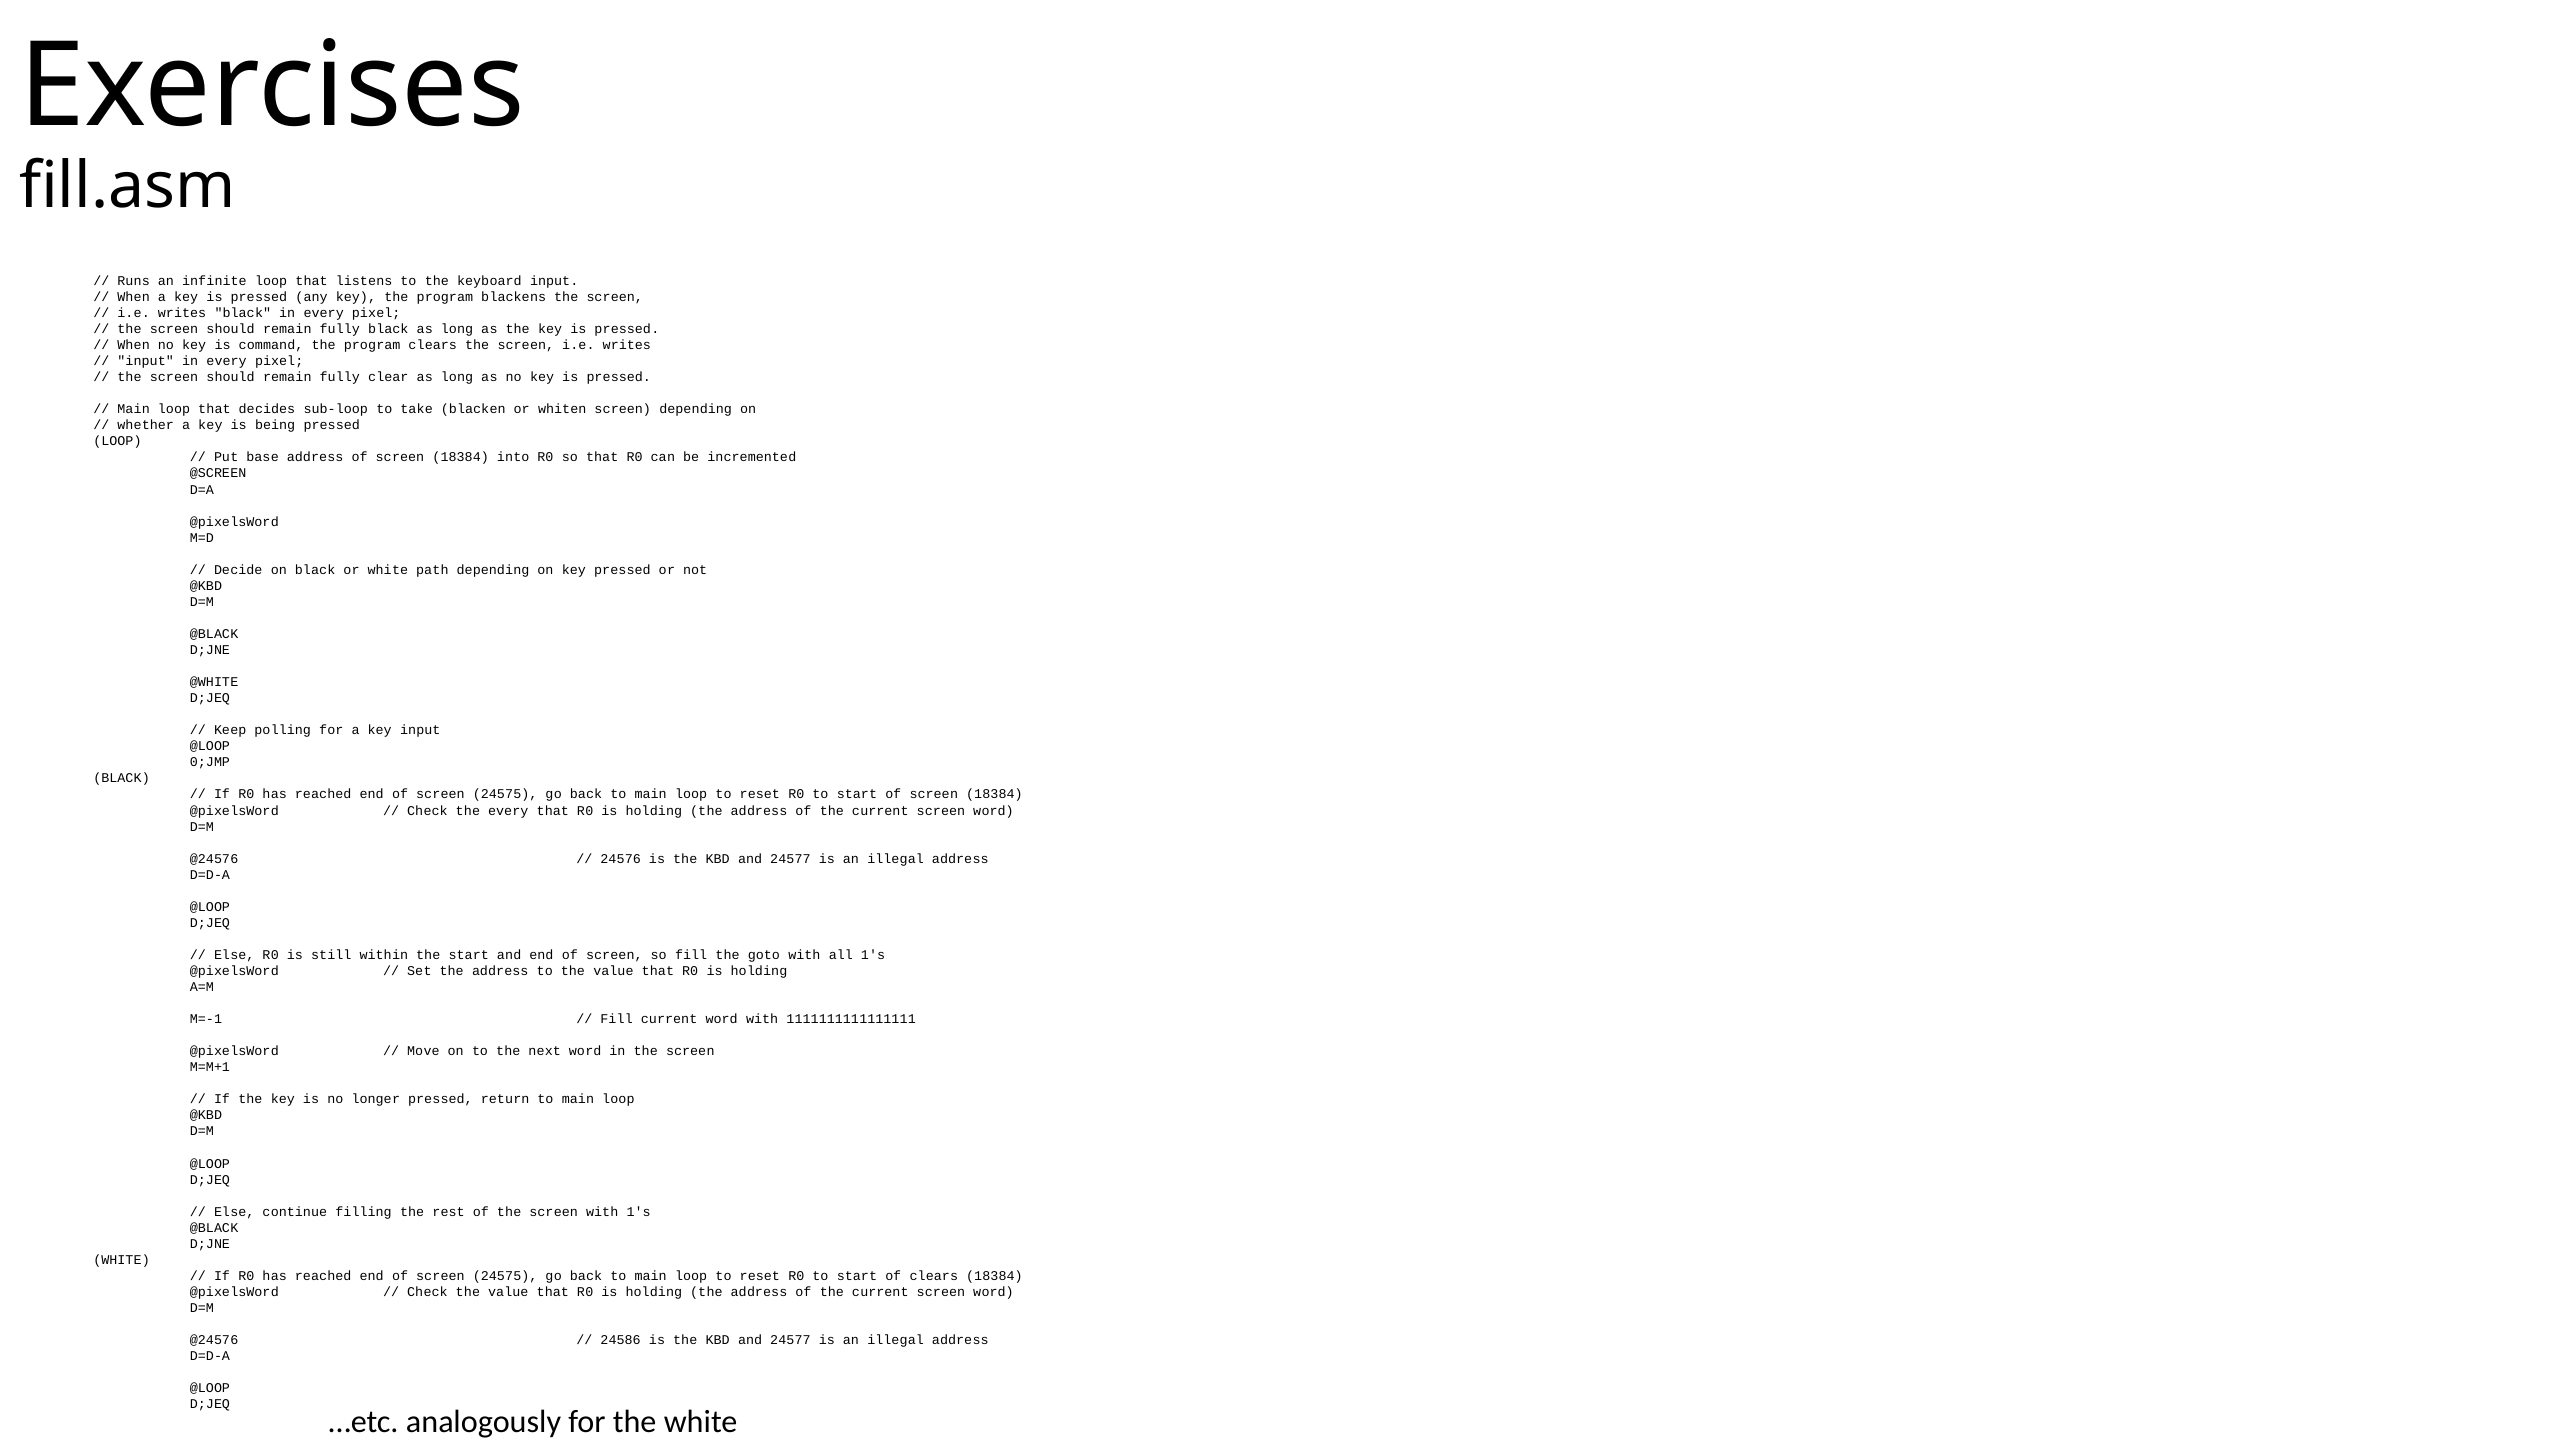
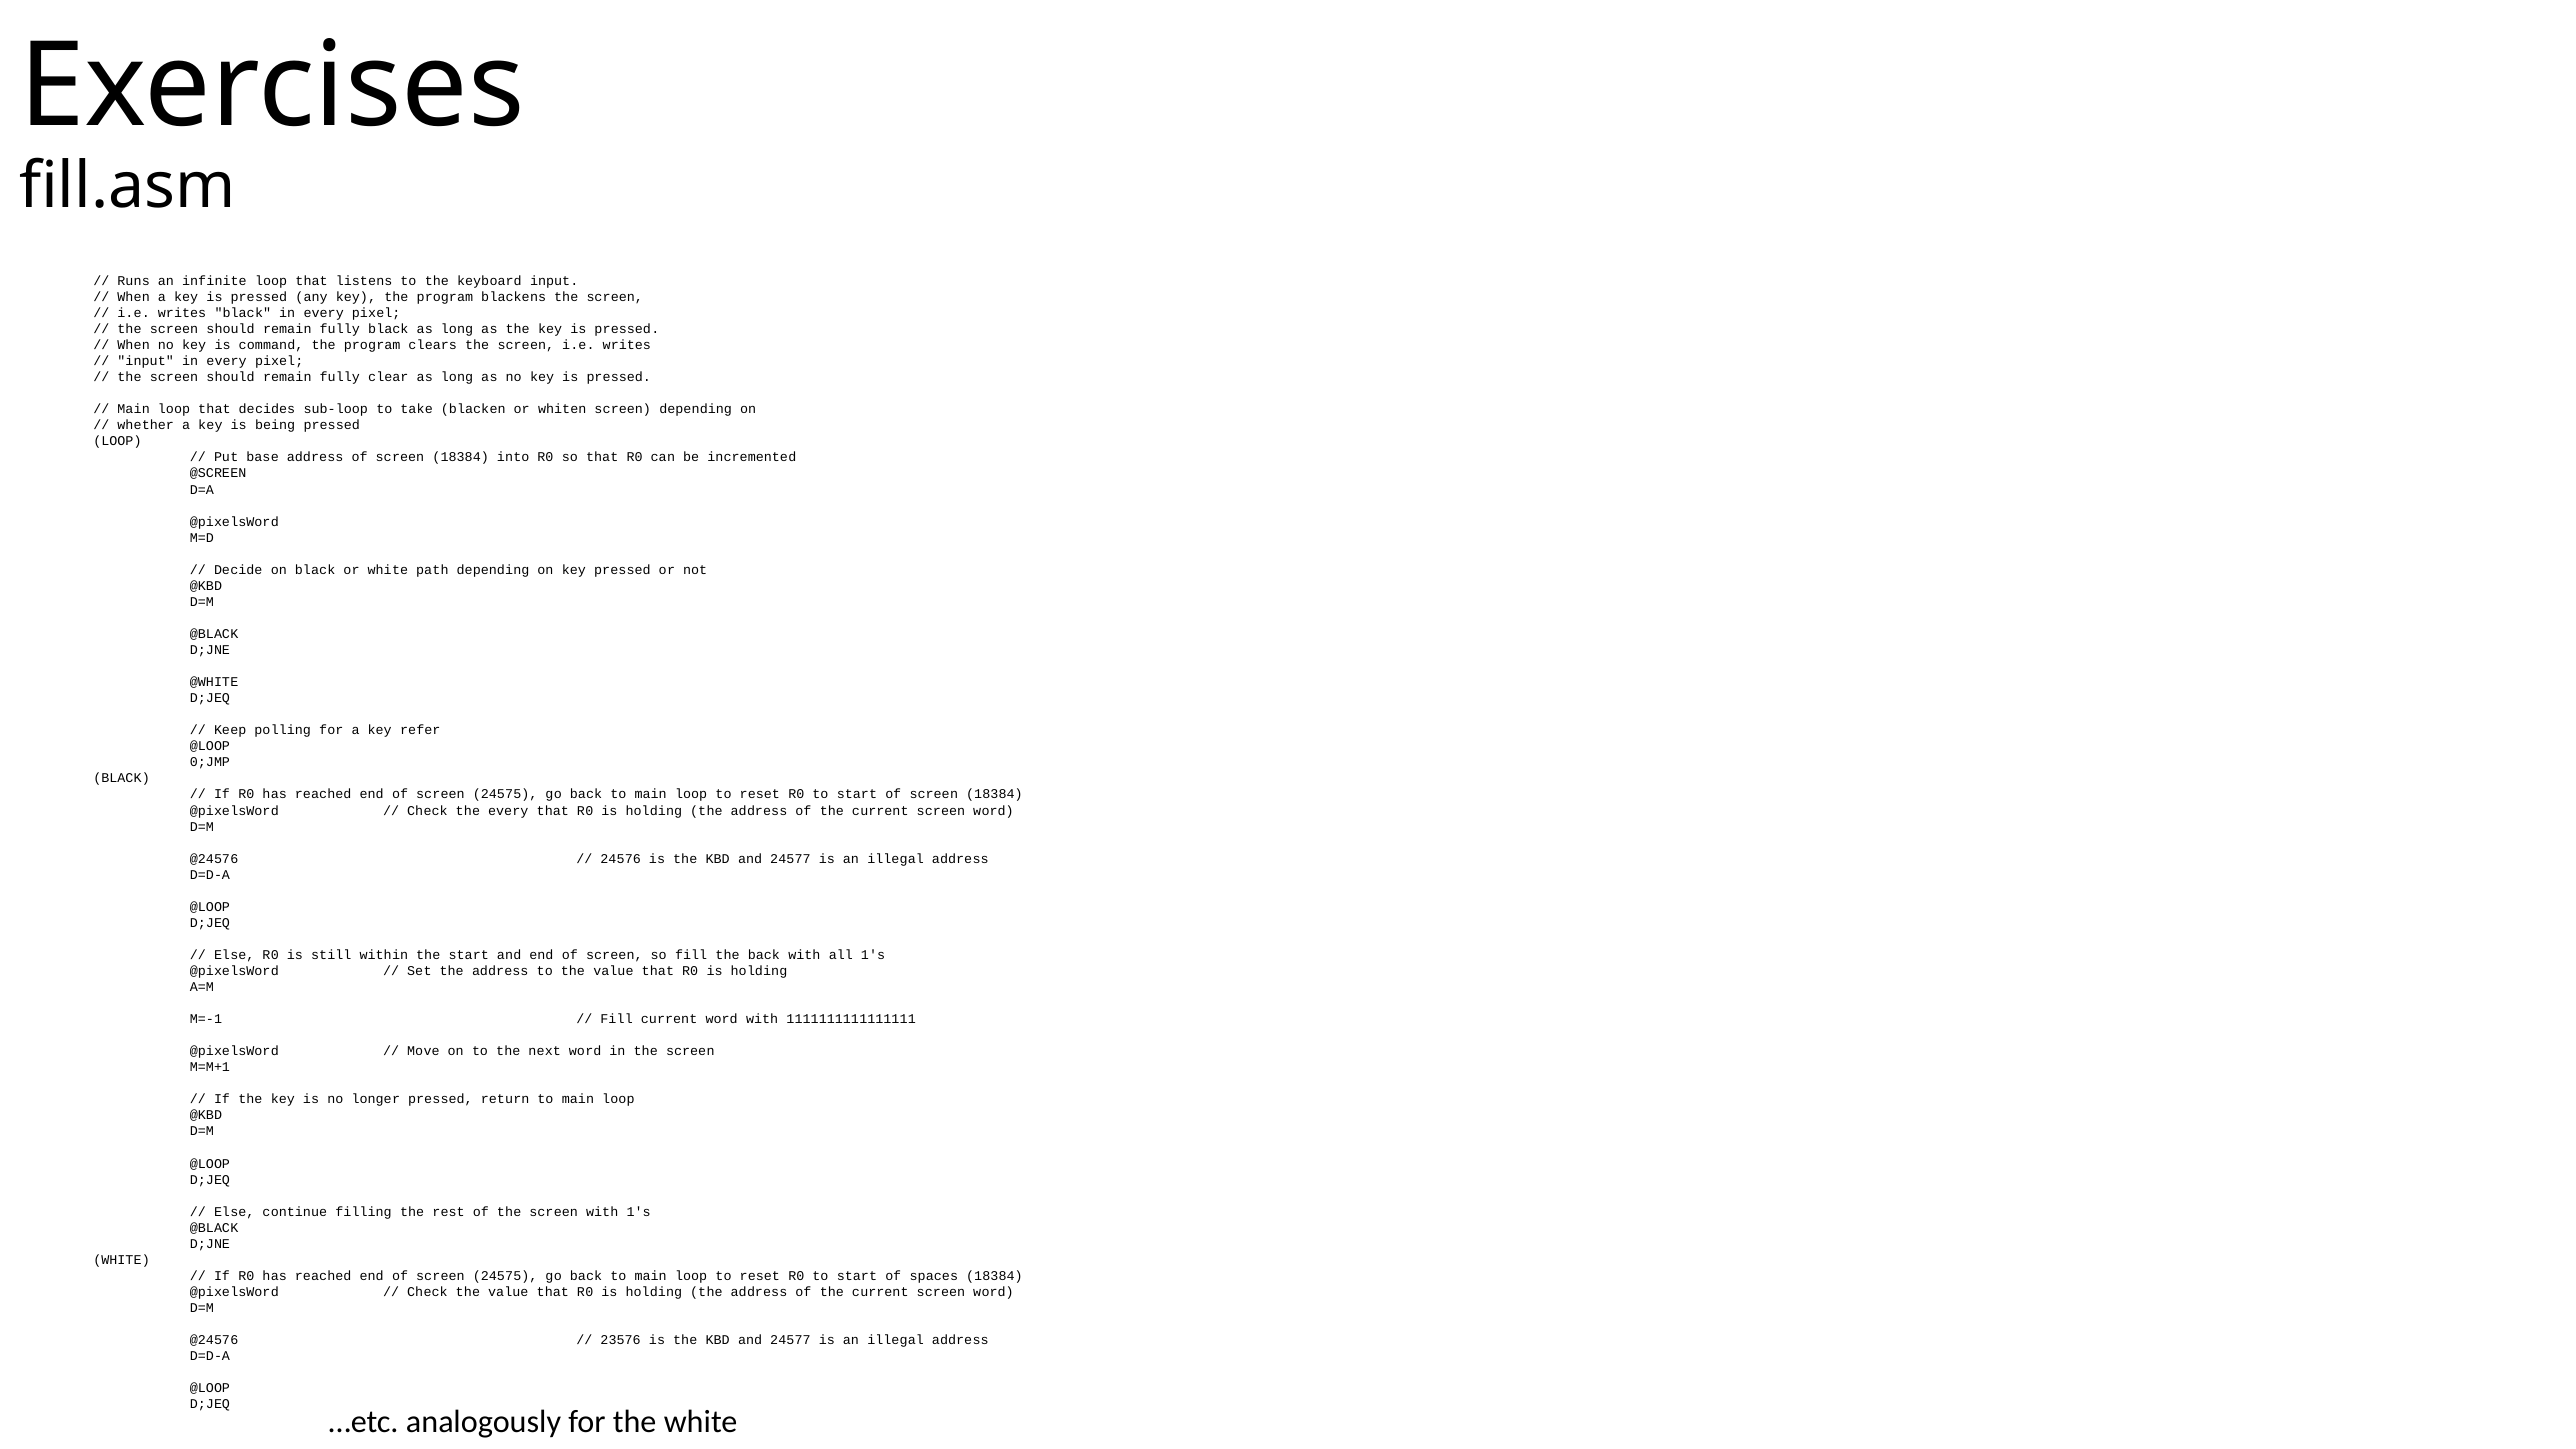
key input: input -> refer
the goto: goto -> back
of clears: clears -> spaces
24586: 24586 -> 23576
